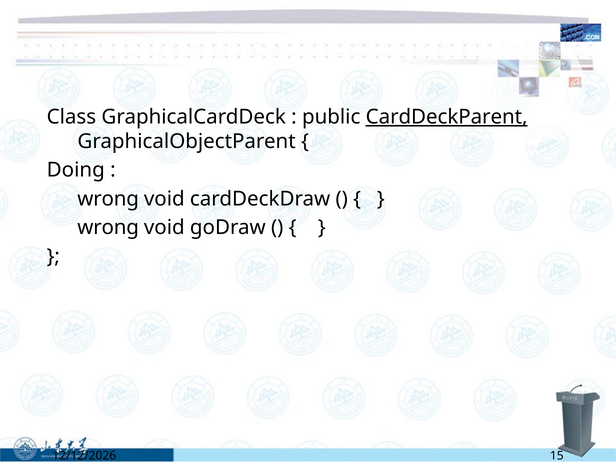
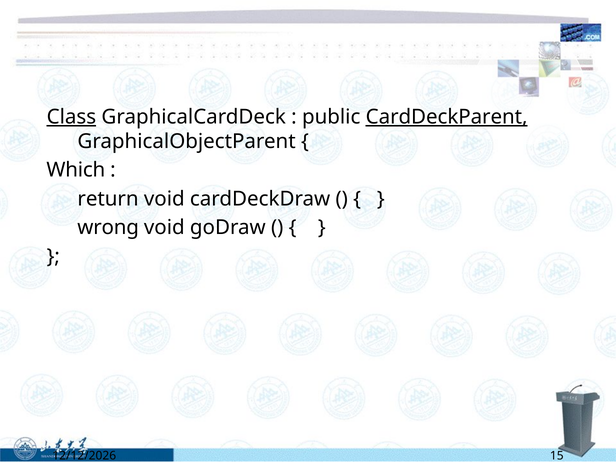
Class underline: none -> present
Doing: Doing -> Which
wrong at (108, 199): wrong -> return
